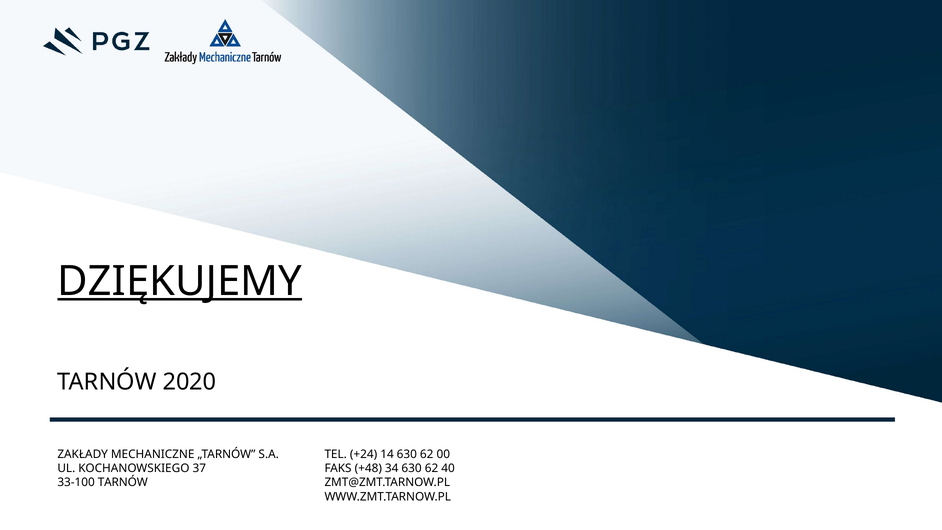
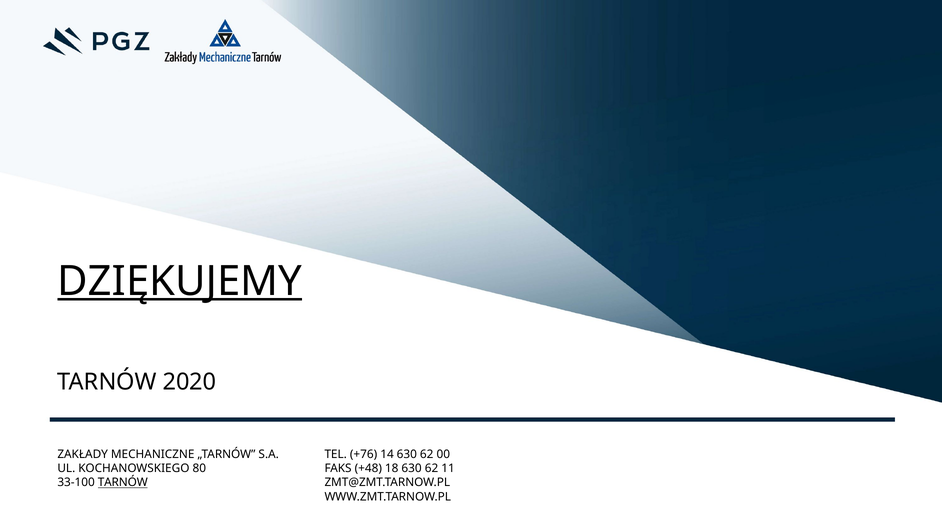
+24: +24 -> +76
37: 37 -> 80
34: 34 -> 18
40: 40 -> 11
TARNÓW at (123, 482) underline: none -> present
